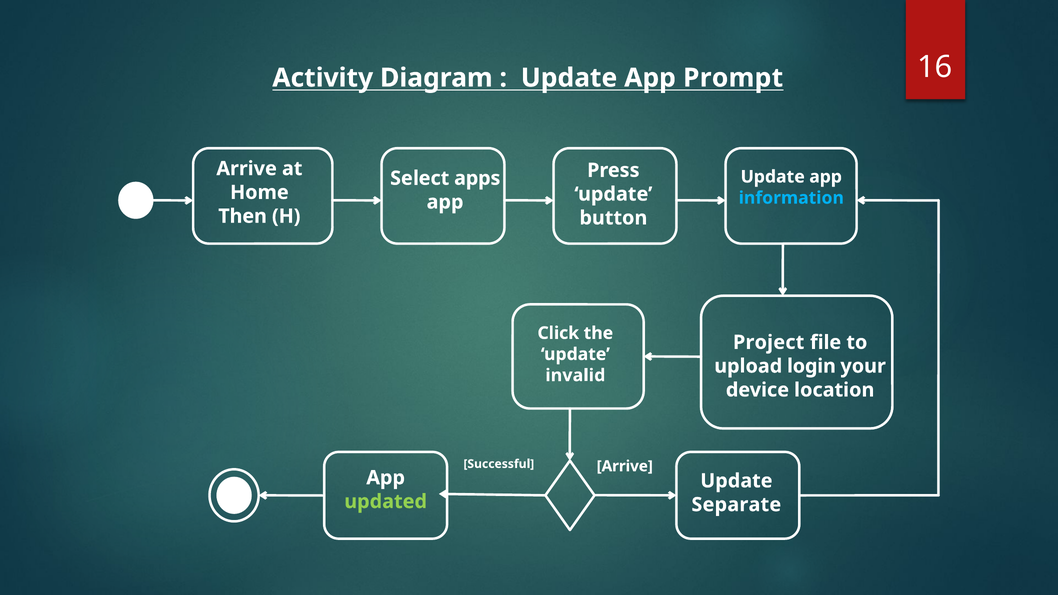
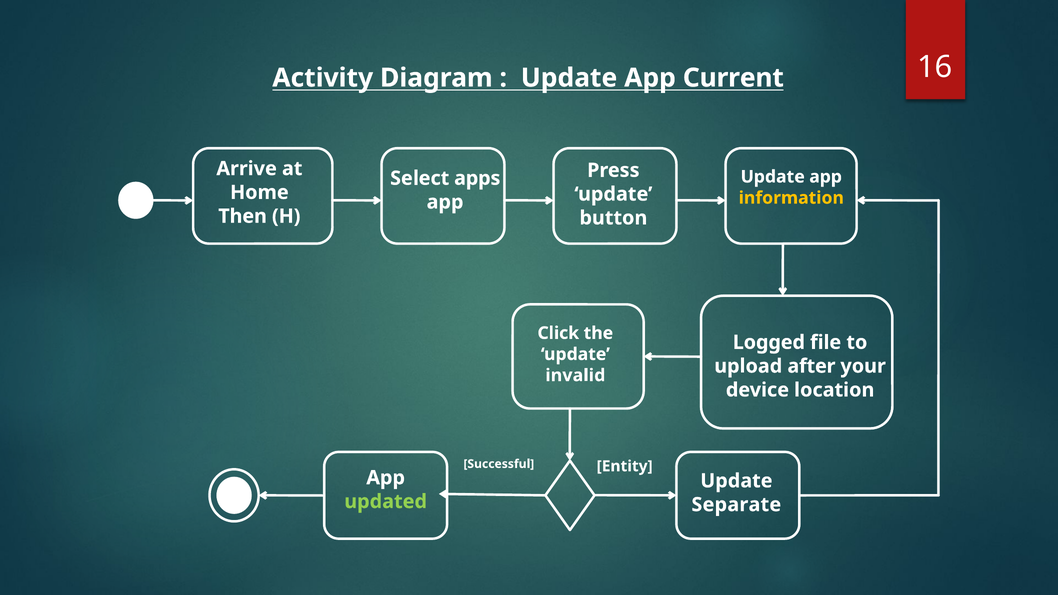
Prompt: Prompt -> Current
information colour: light blue -> yellow
Project: Project -> Logged
login: login -> after
Successful Arrive: Arrive -> Entity
